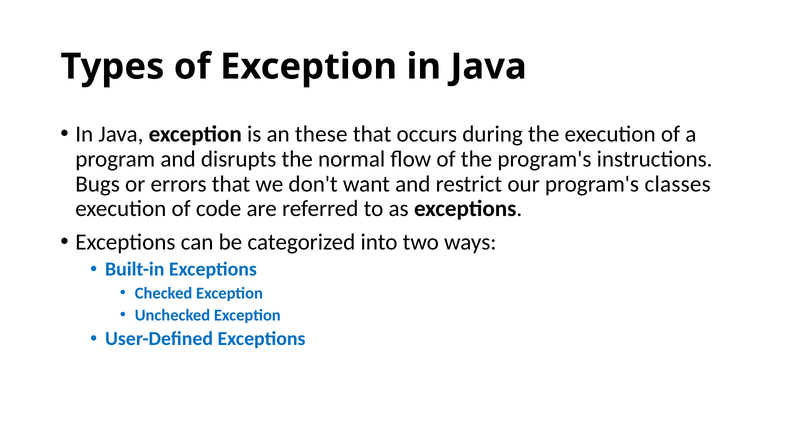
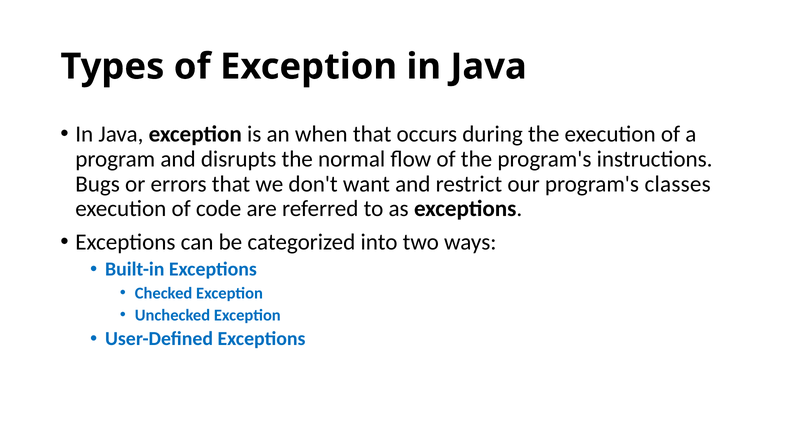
these: these -> when
